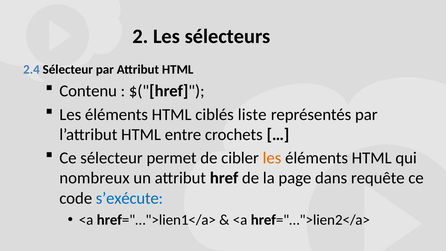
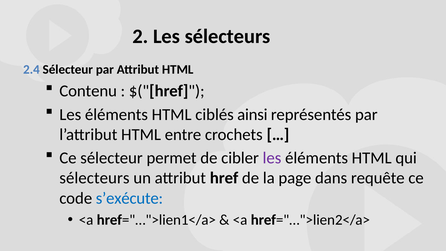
liste: liste -> ainsi
les at (272, 158) colour: orange -> purple
nombreux at (94, 178): nombreux -> sélecteurs
